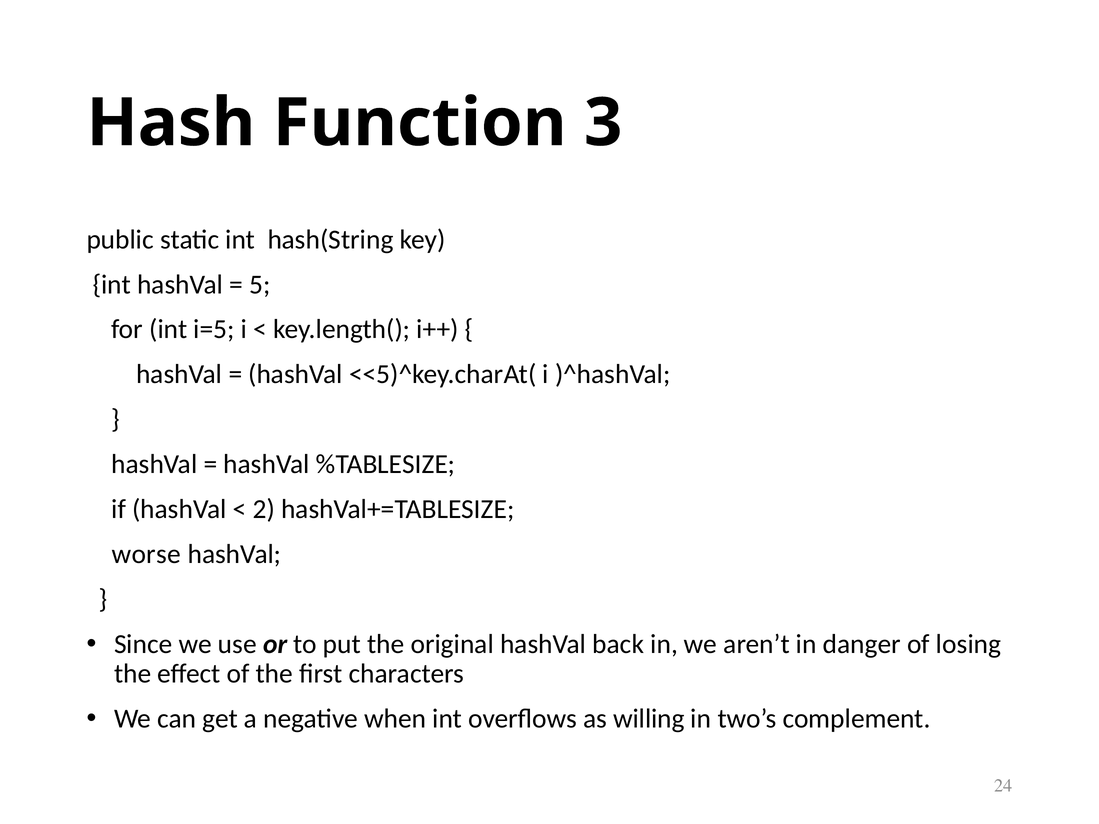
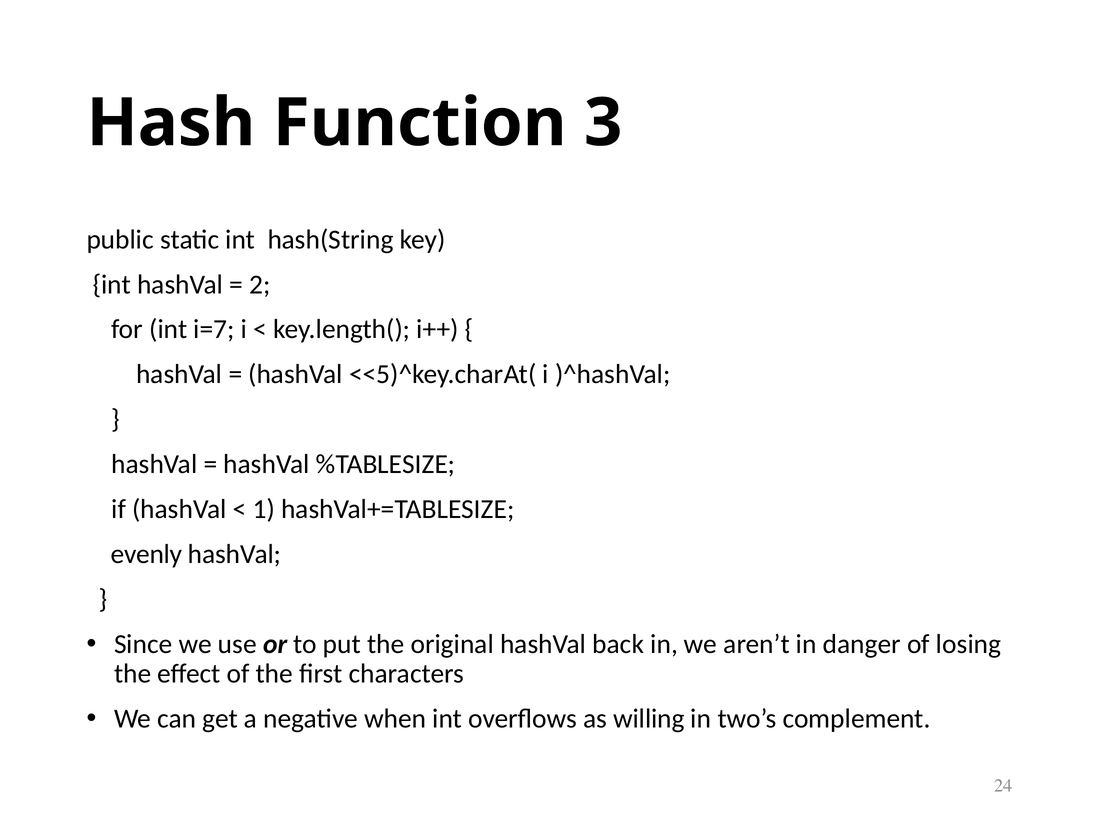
5: 5 -> 2
i=5: i=5 -> i=7
2: 2 -> 1
worse: worse -> evenly
